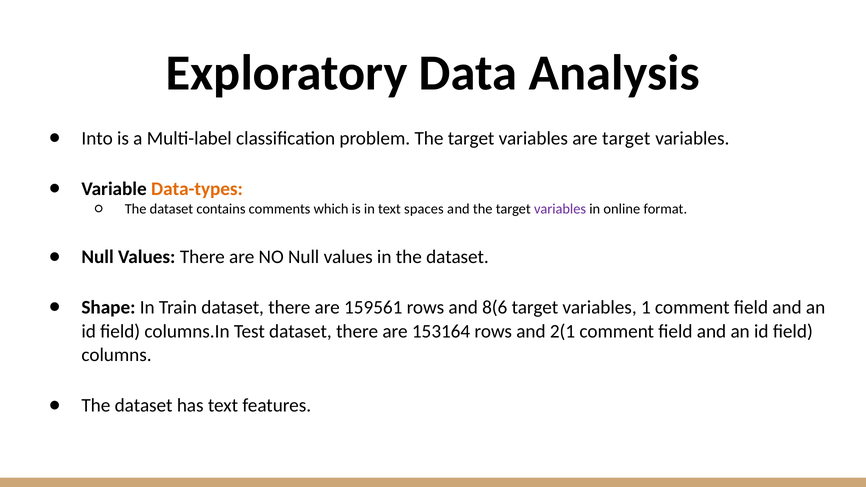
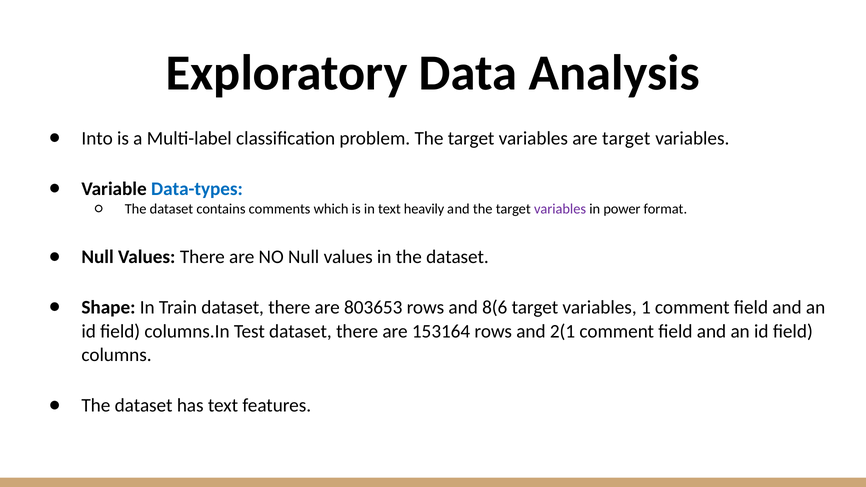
Data-types colour: orange -> blue
spaces: spaces -> heavily
online: online -> power
159561: 159561 -> 803653
